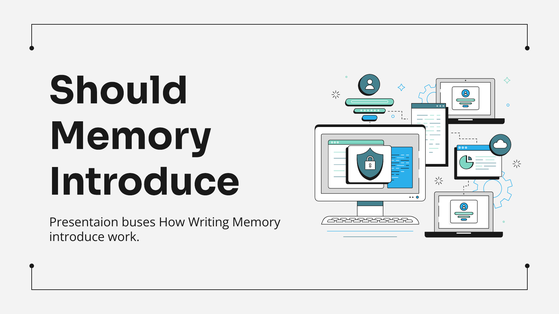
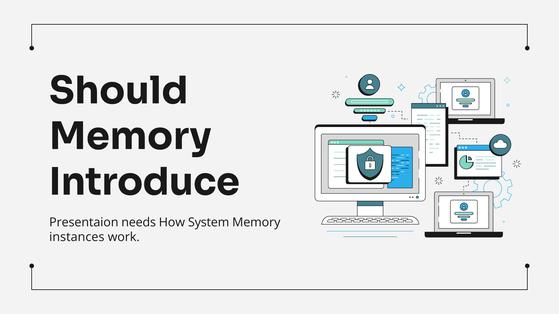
buses: buses -> needs
Writing: Writing -> System
introduce at (77, 238): introduce -> instances
